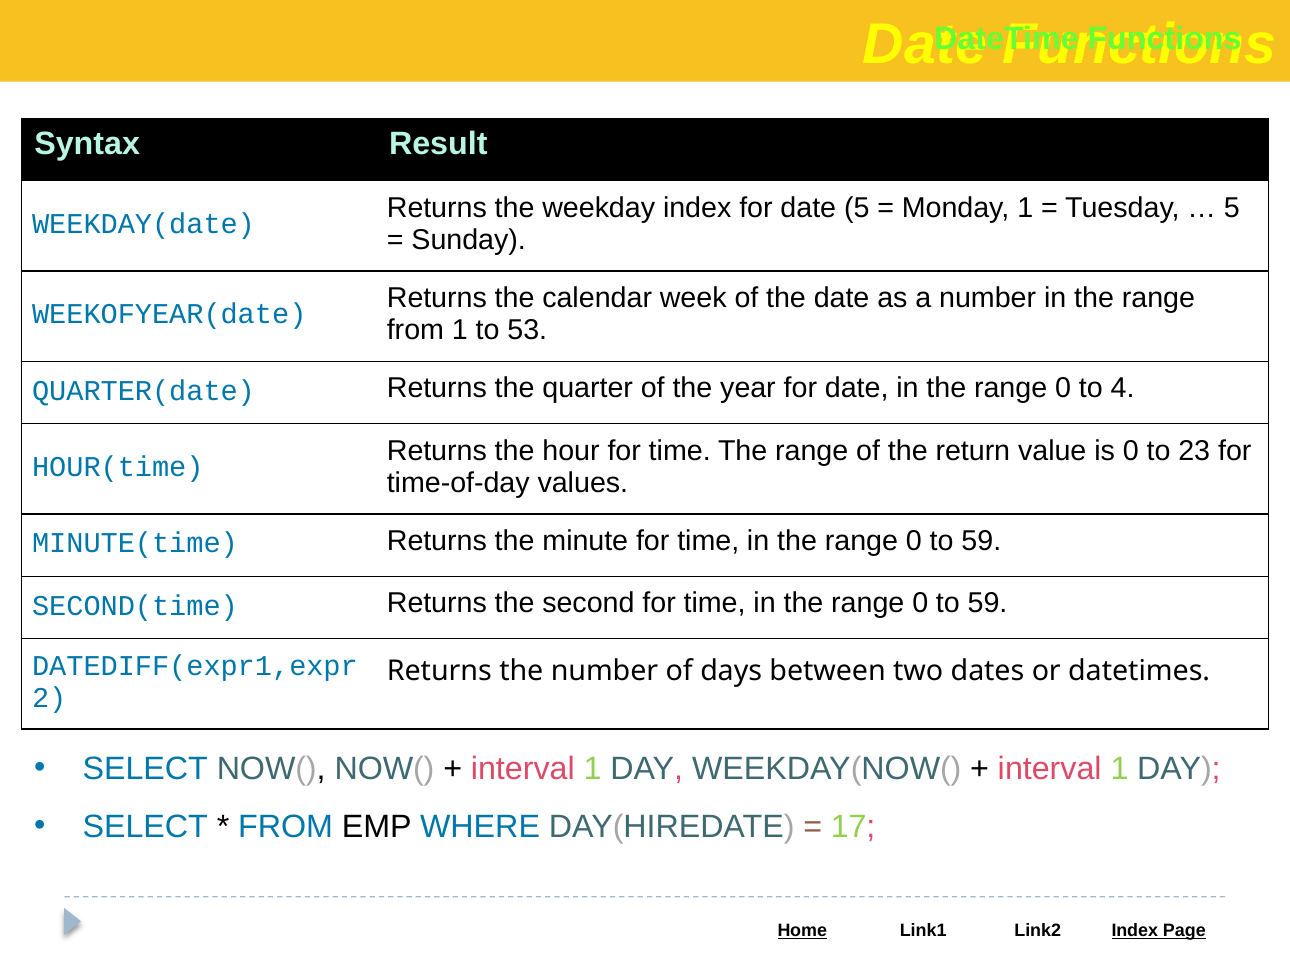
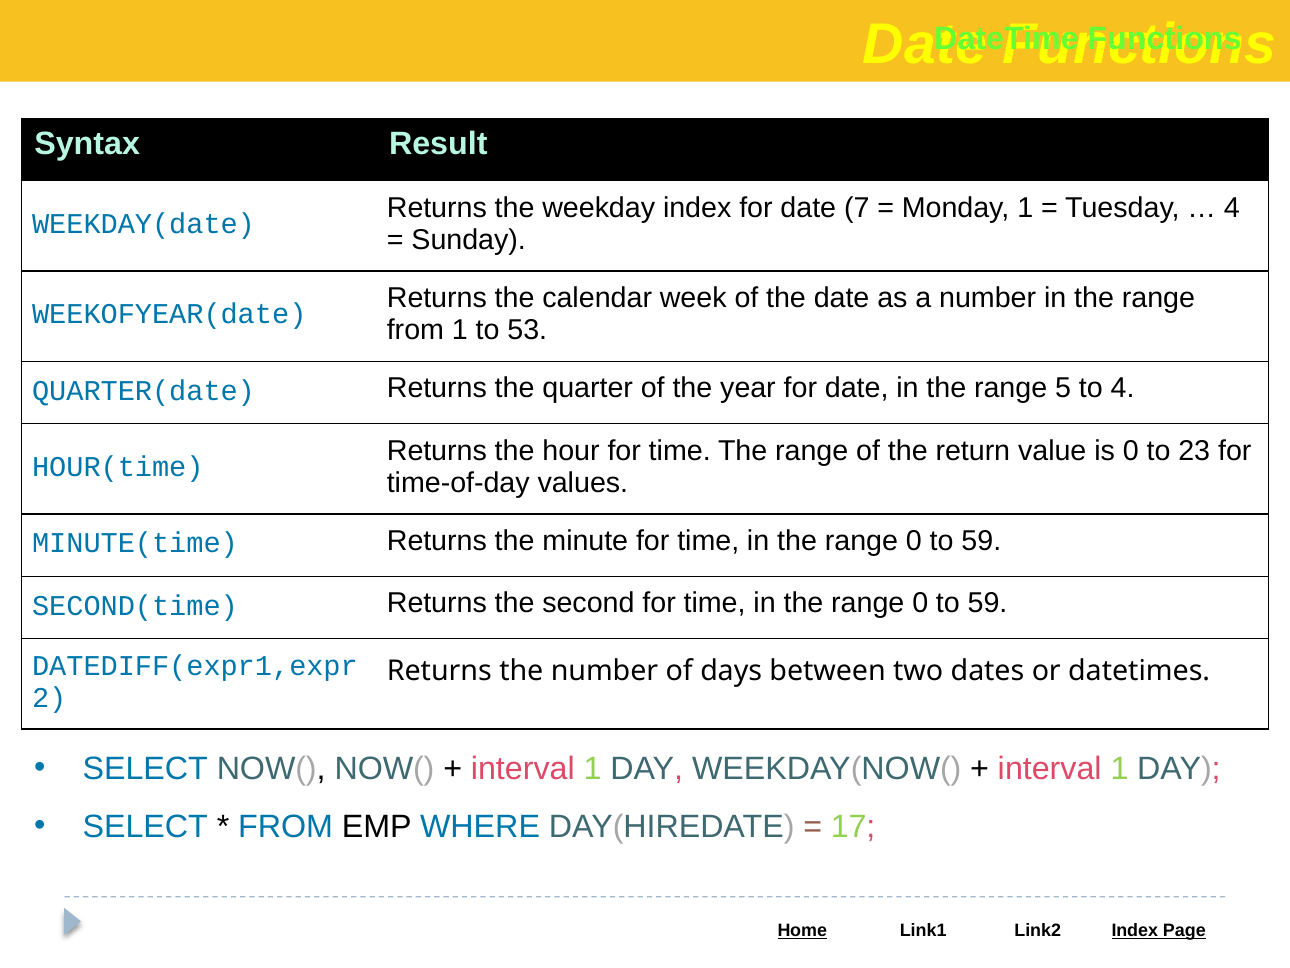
date 5: 5 -> 7
5 at (1232, 208): 5 -> 4
0 at (1063, 388): 0 -> 5
